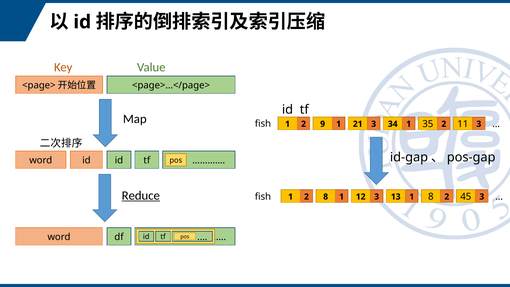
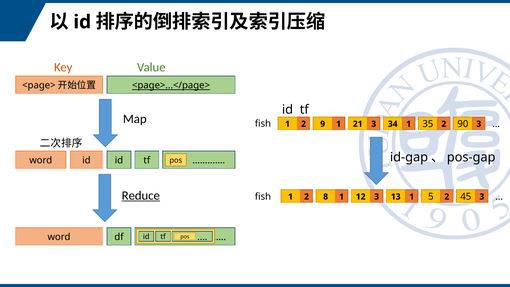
<page>…</page> underline: none -> present
11: 11 -> 90
13 8: 8 -> 5
